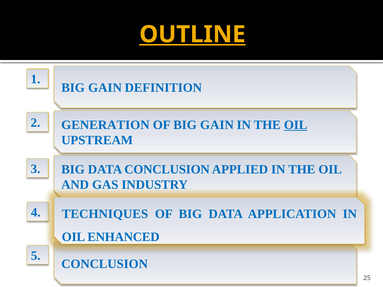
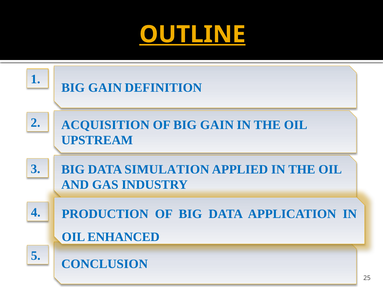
GENERATION: GENERATION -> ACQUISITION
OIL at (296, 125) underline: present -> none
DATA CONCLUSION: CONCLUSION -> SIMULATION
TECHNIQUES: TECHNIQUES -> PRODUCTION
